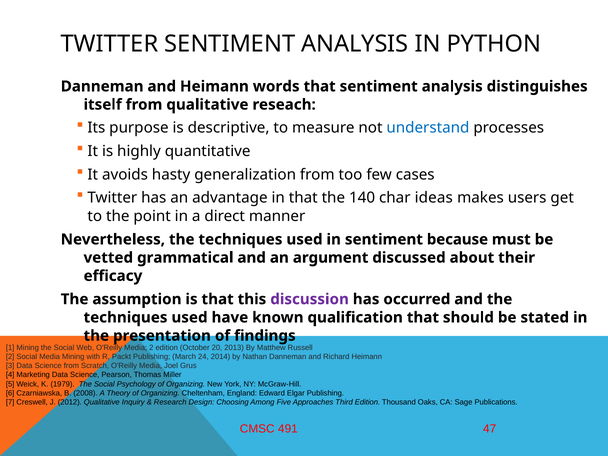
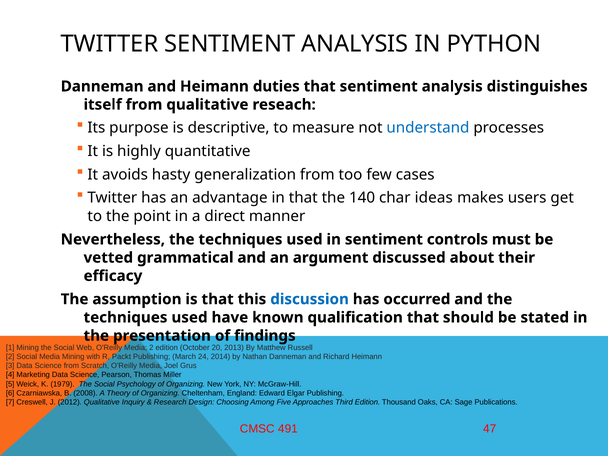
words: words -> duties
because: because -> controls
discussion colour: purple -> blue
